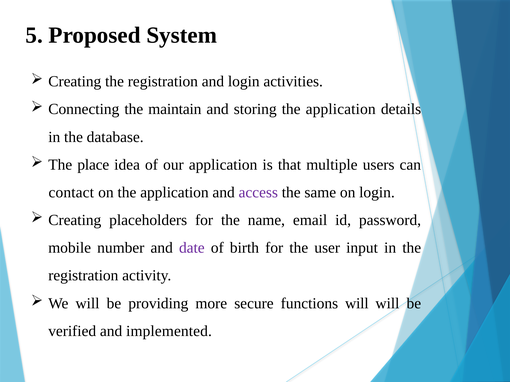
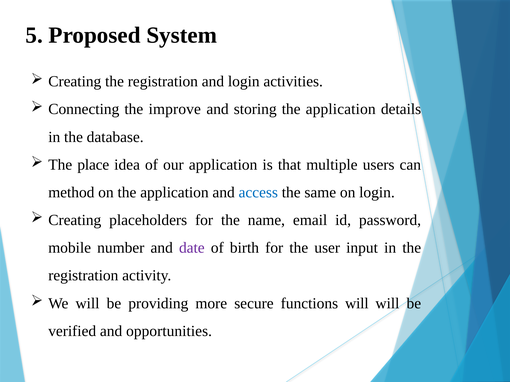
maintain: maintain -> improve
contact: contact -> method
access colour: purple -> blue
implemented: implemented -> opportunities
